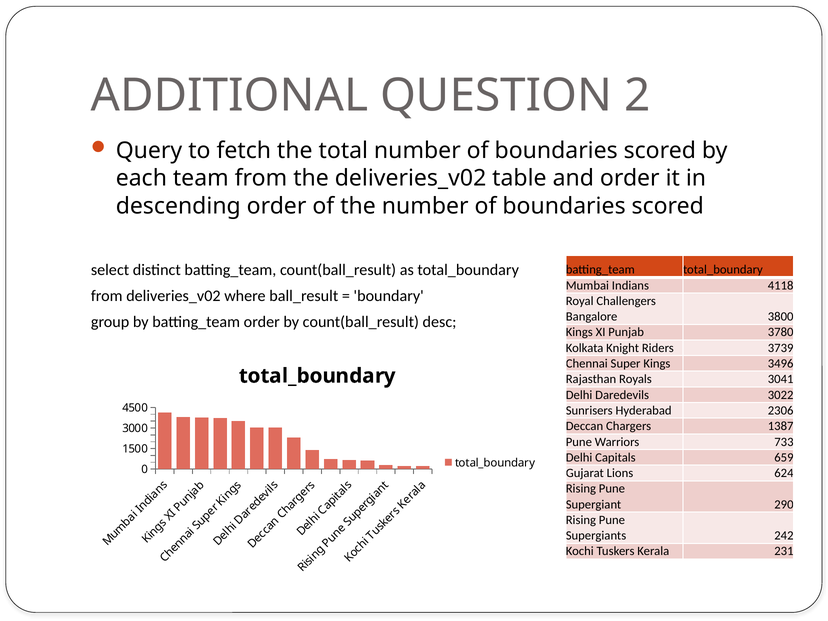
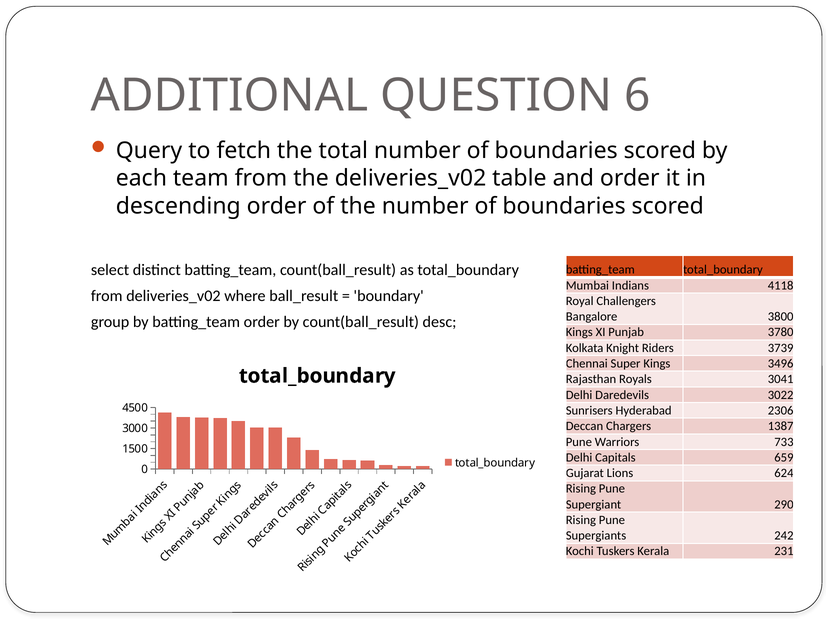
2: 2 -> 6
